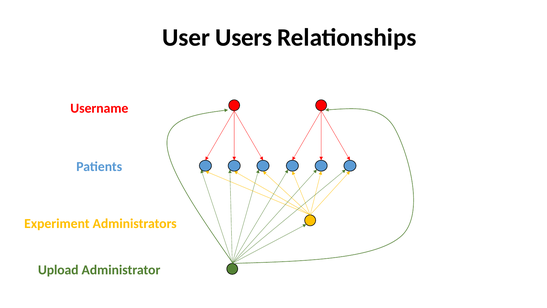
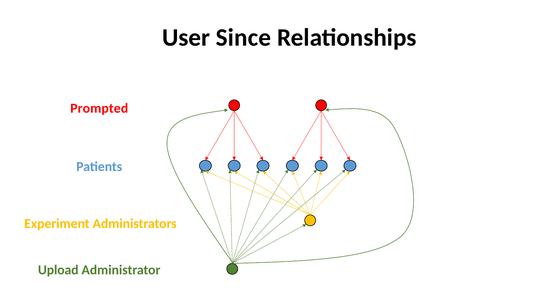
Users: Users -> Since
Username: Username -> Prompted
